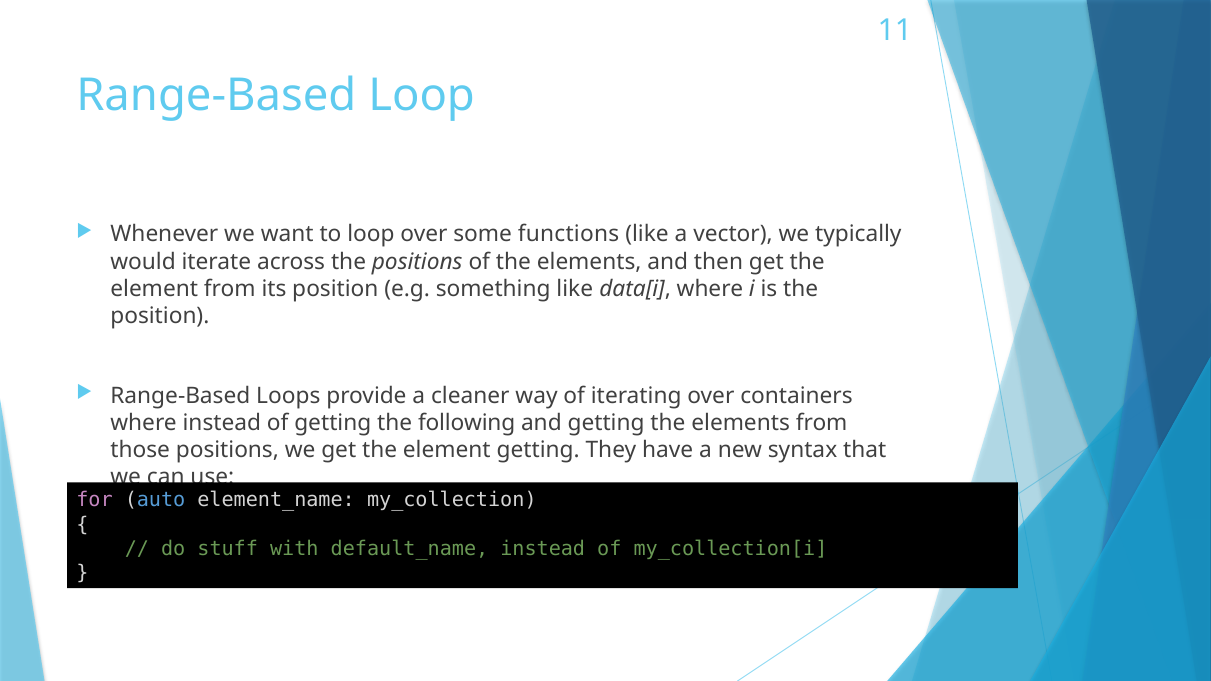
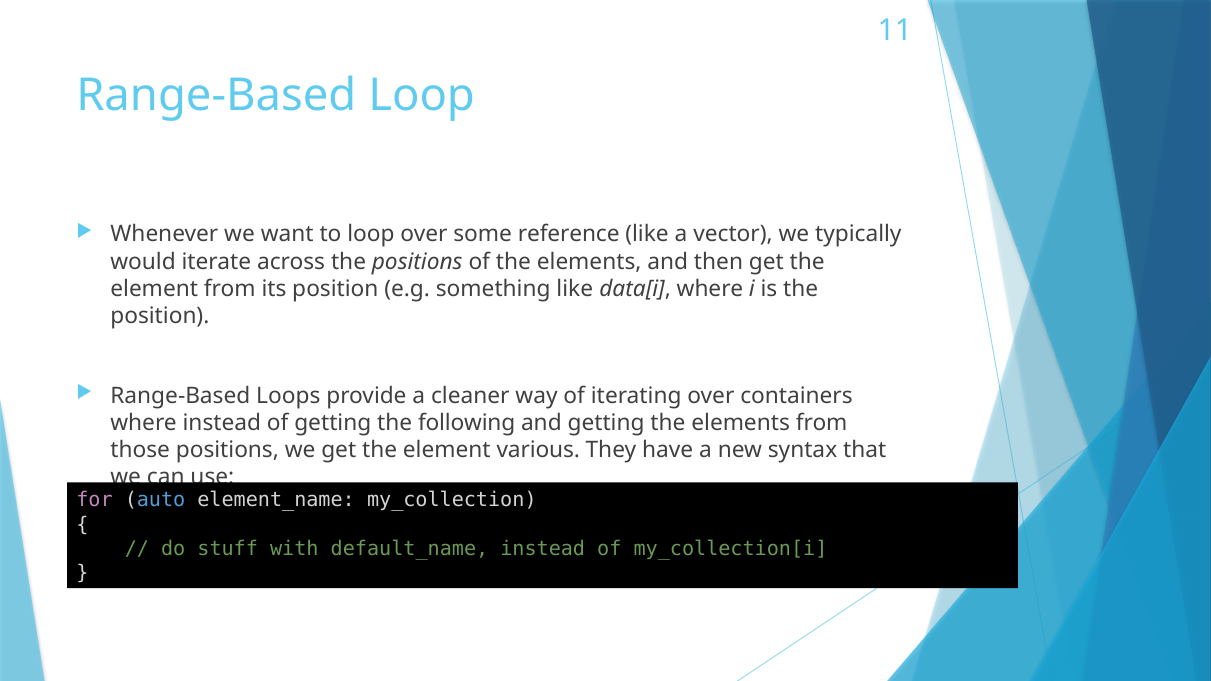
functions: functions -> reference
element getting: getting -> various
